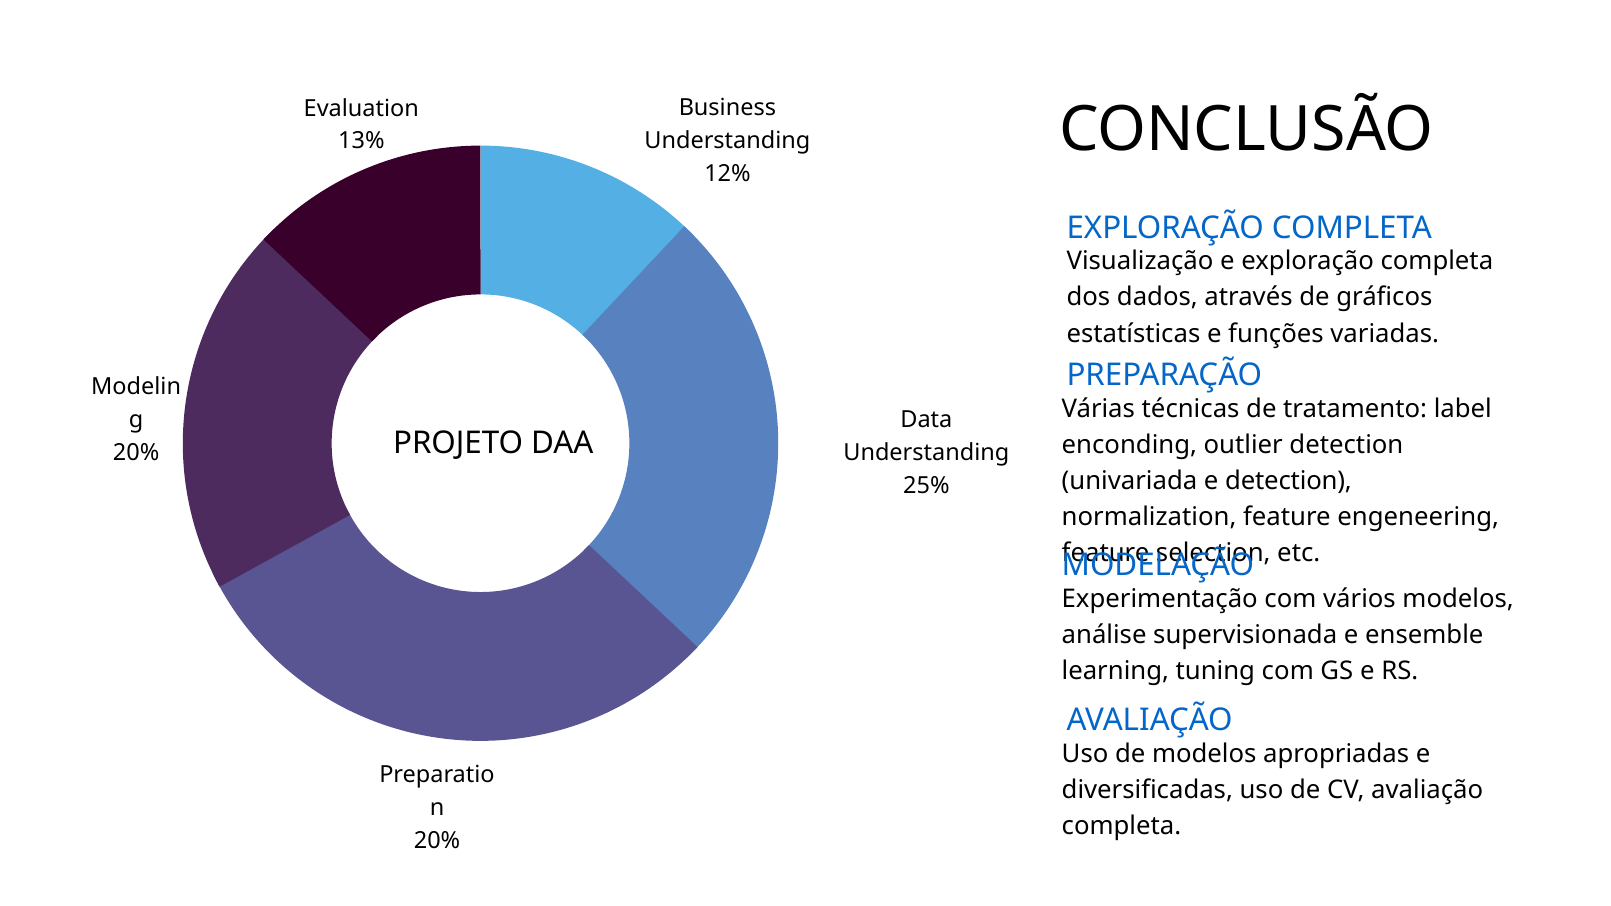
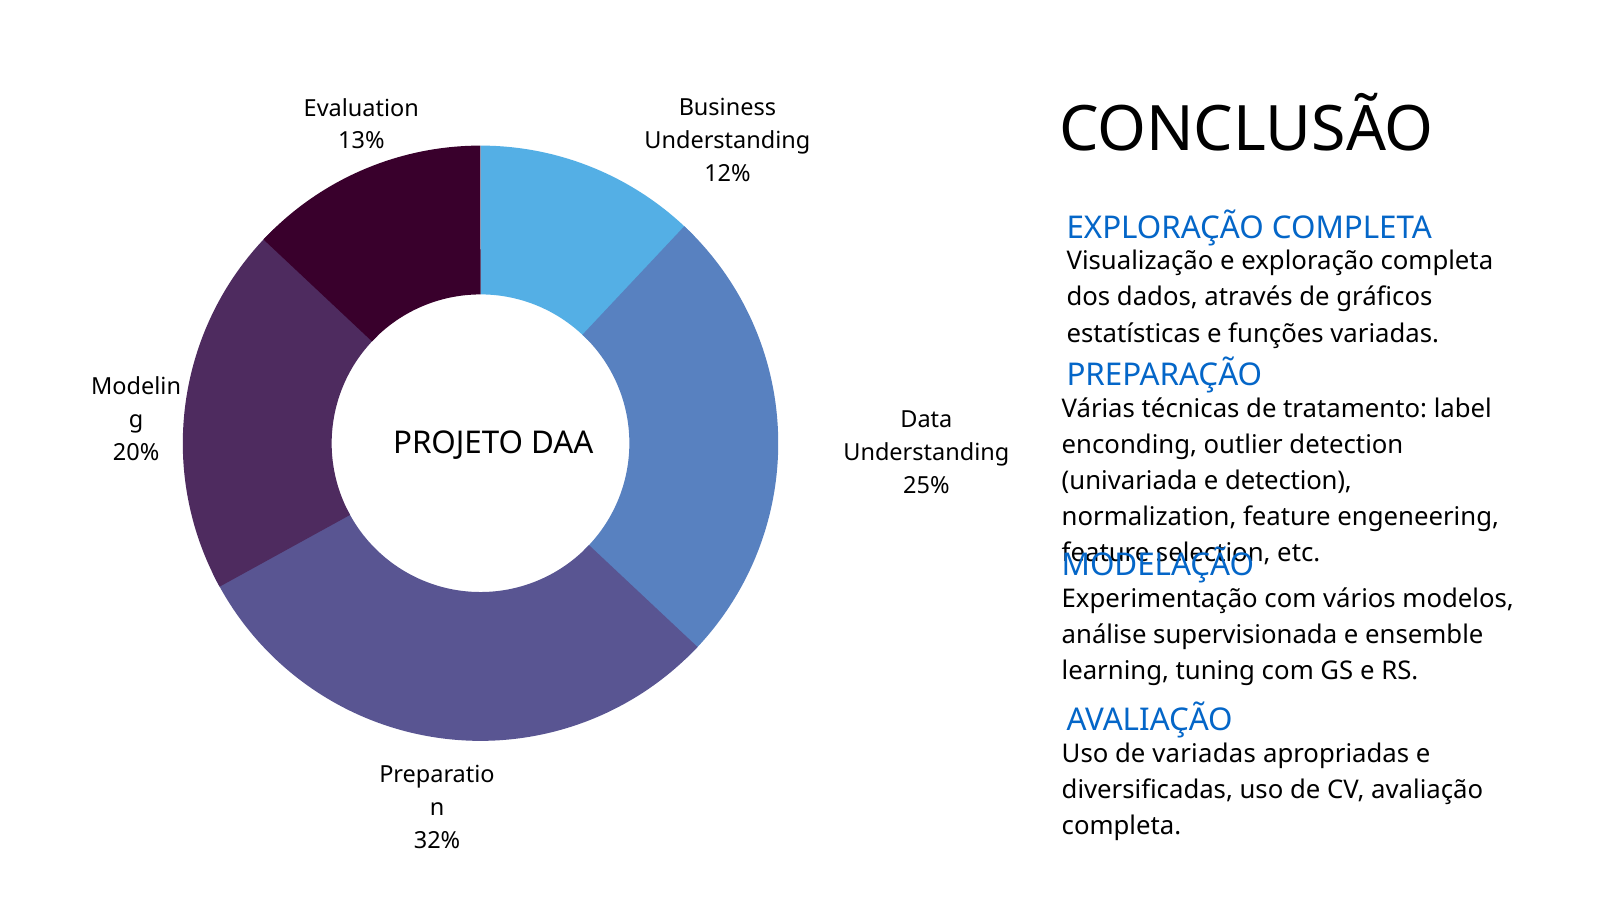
de modelos: modelos -> variadas
20% at (437, 841): 20% -> 32%
